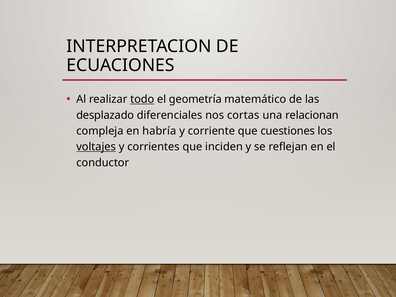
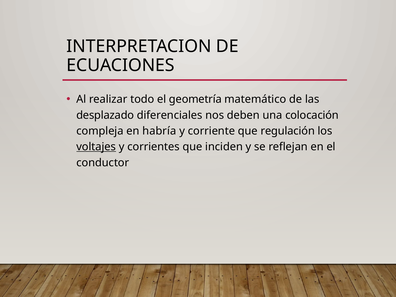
todo underline: present -> none
cortas: cortas -> deben
relacionan: relacionan -> colocación
cuestiones: cuestiones -> regulación
